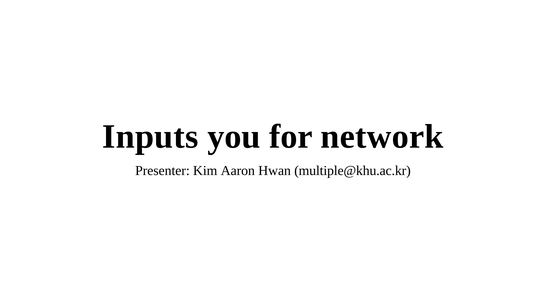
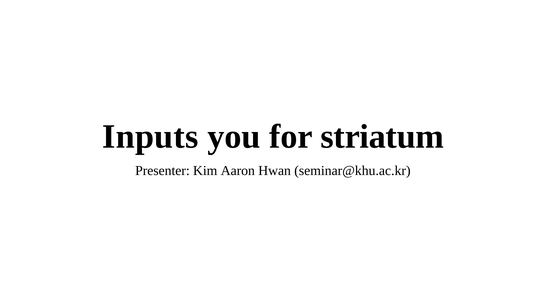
network: network -> striatum
multiple@khu.ac.kr: multiple@khu.ac.kr -> seminar@khu.ac.kr
